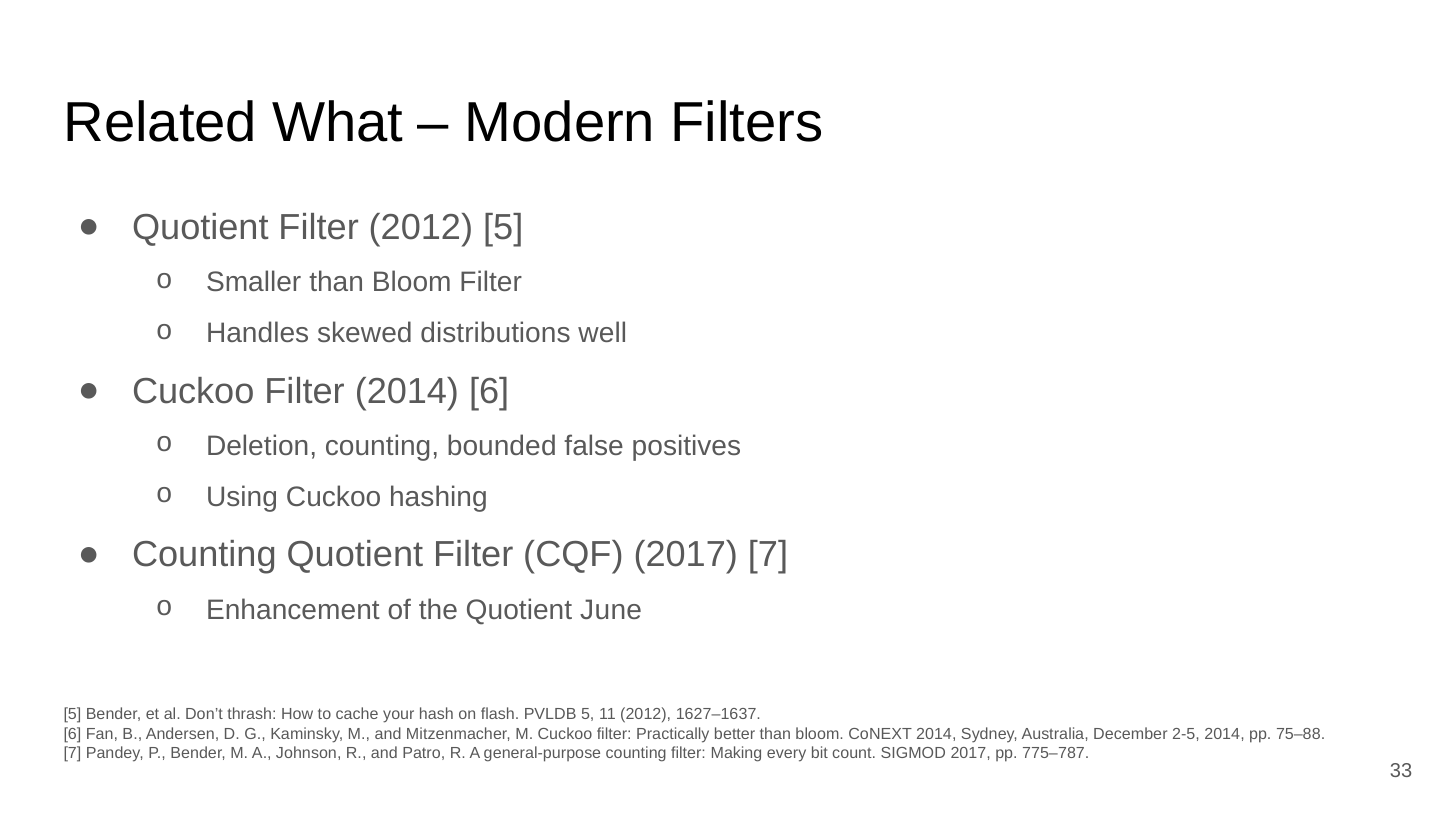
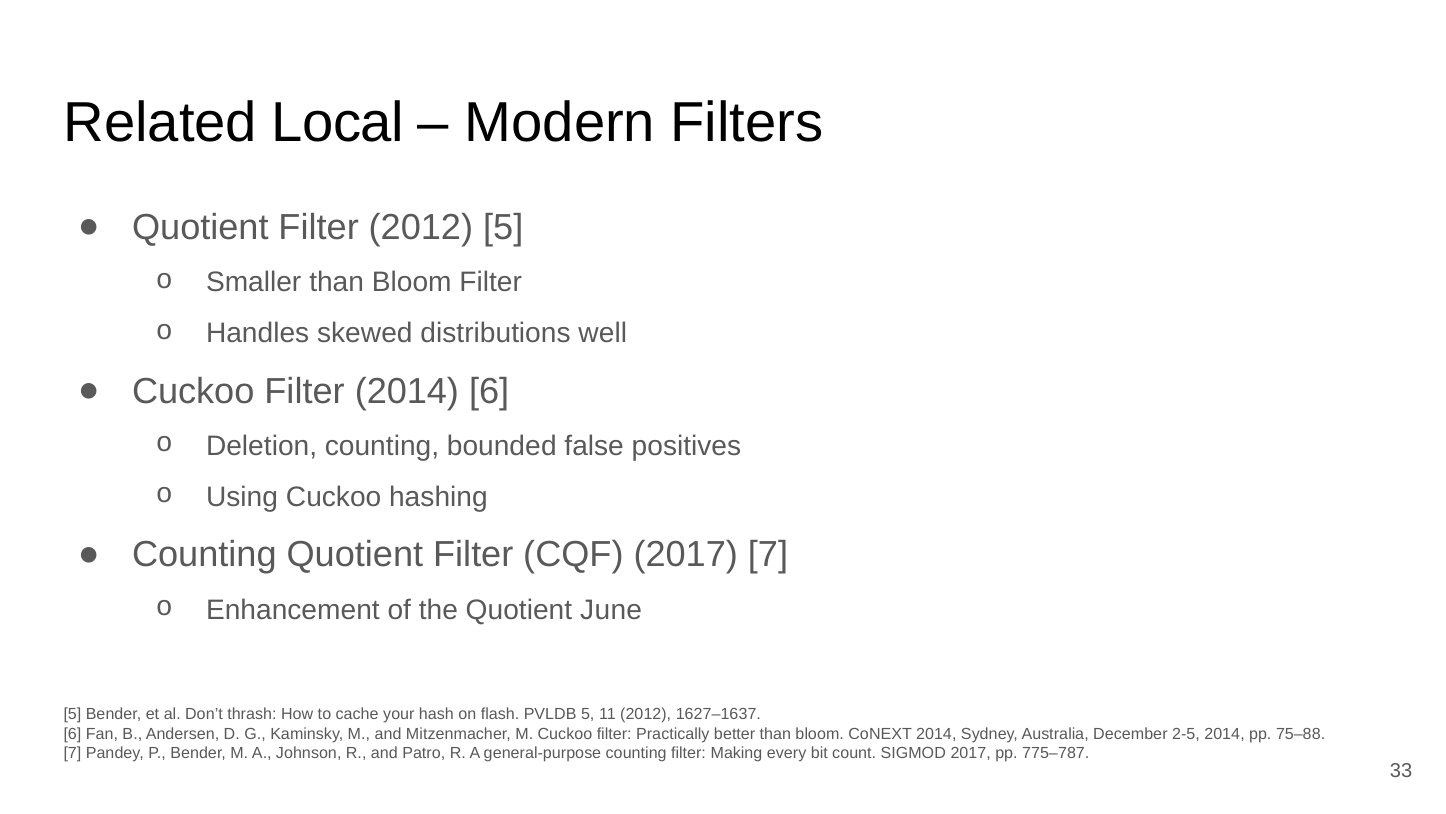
What: What -> Local
